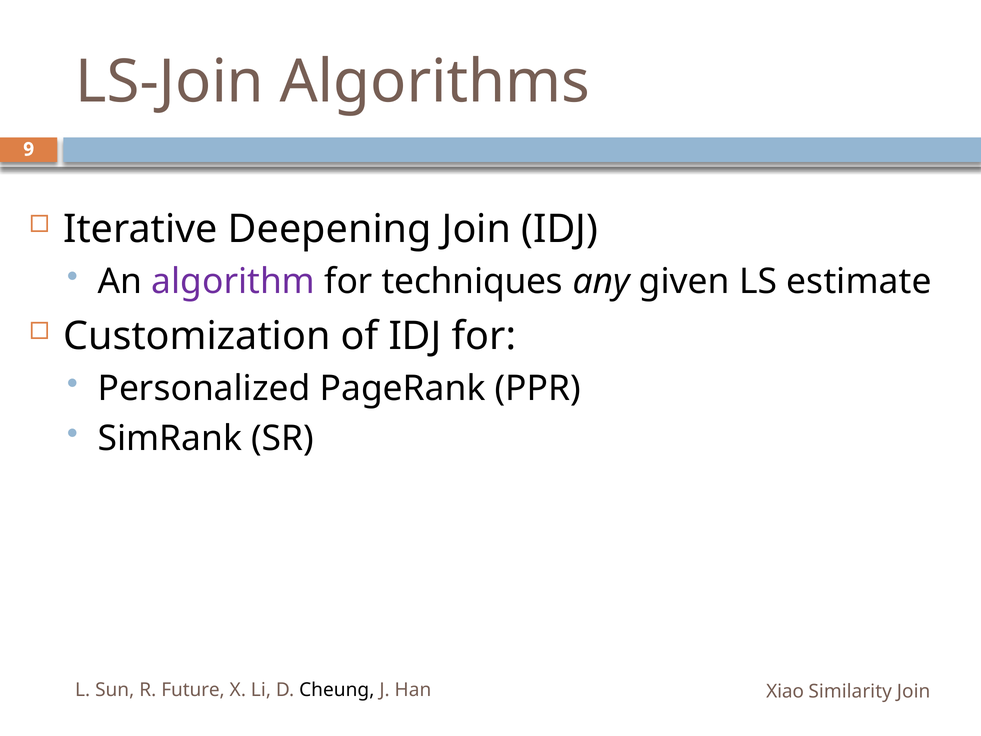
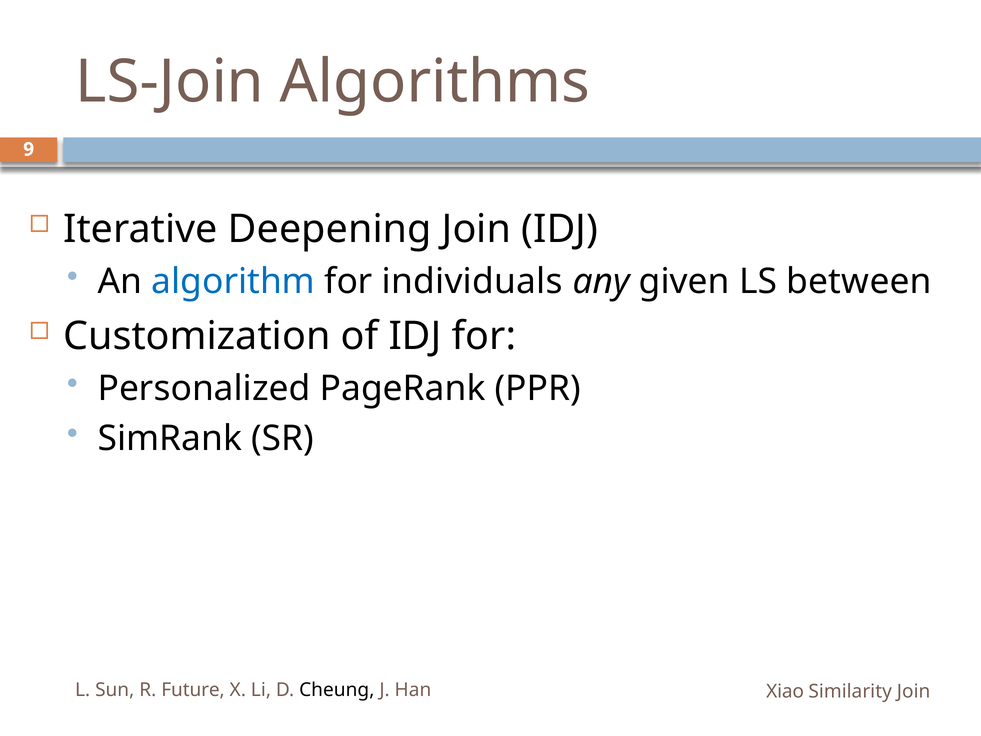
algorithm colour: purple -> blue
techniques: techniques -> individuals
estimate: estimate -> between
